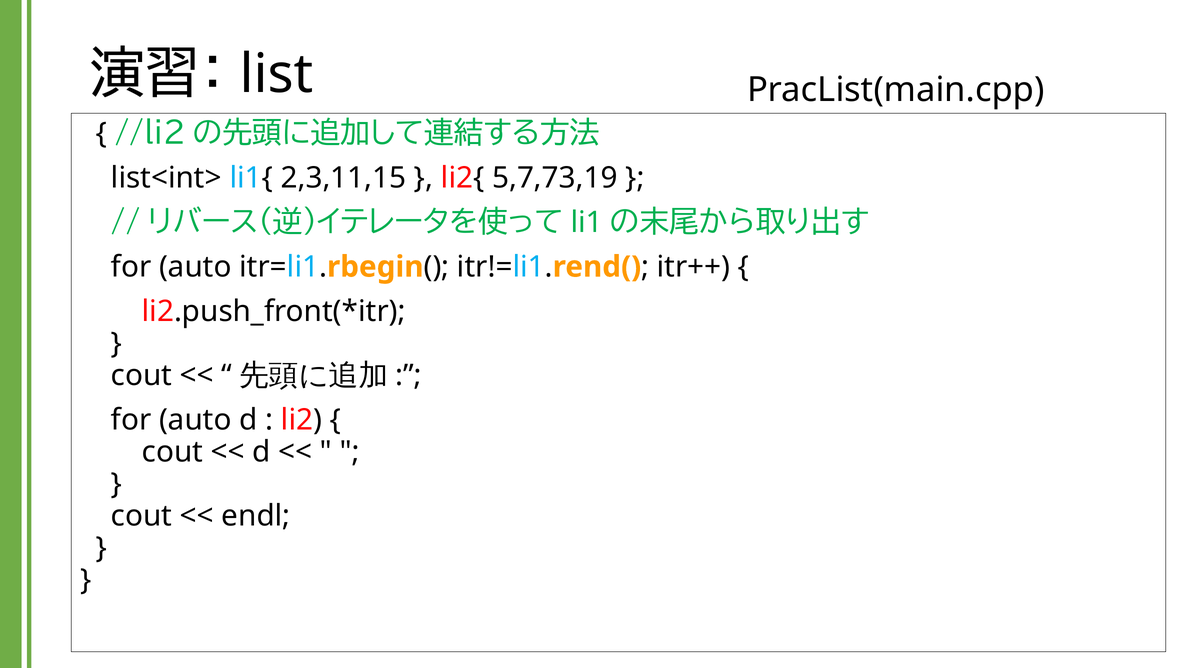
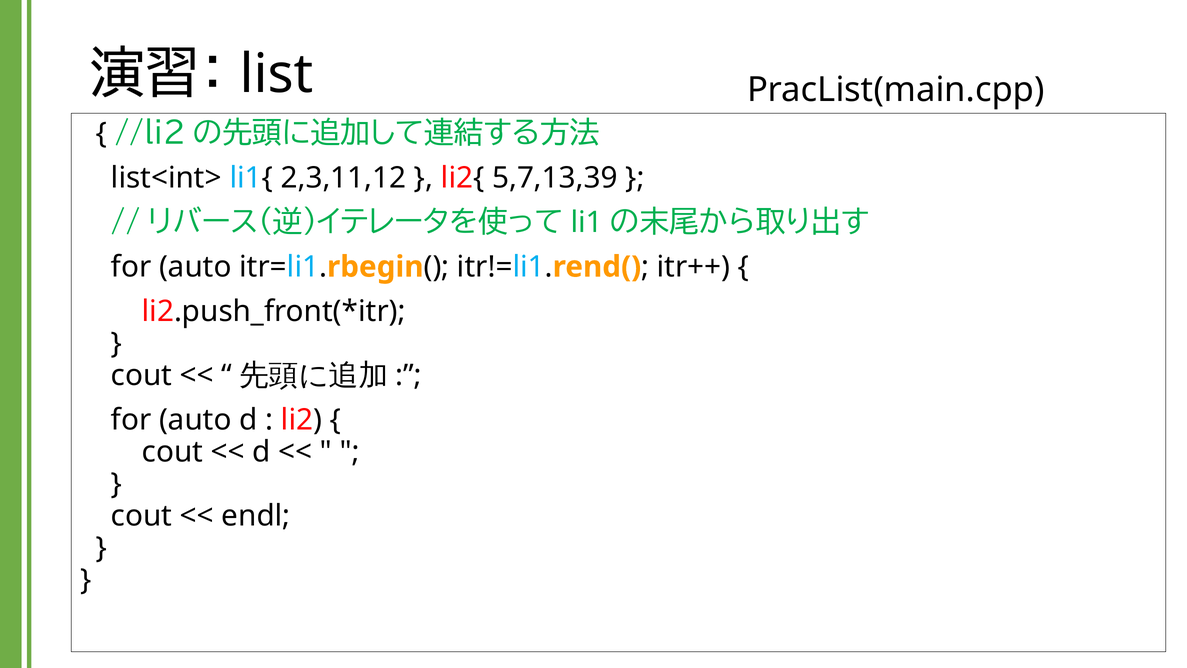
2,3,11,15: 2,3,11,15 -> 2,3,11,12
5,7,73,19: 5,7,73,19 -> 5,7,13,39
